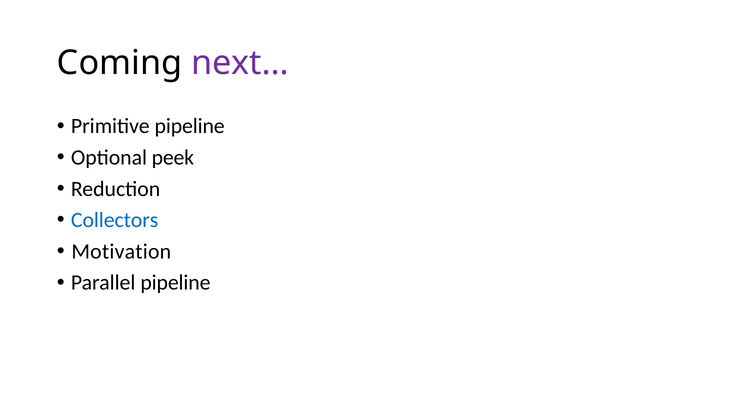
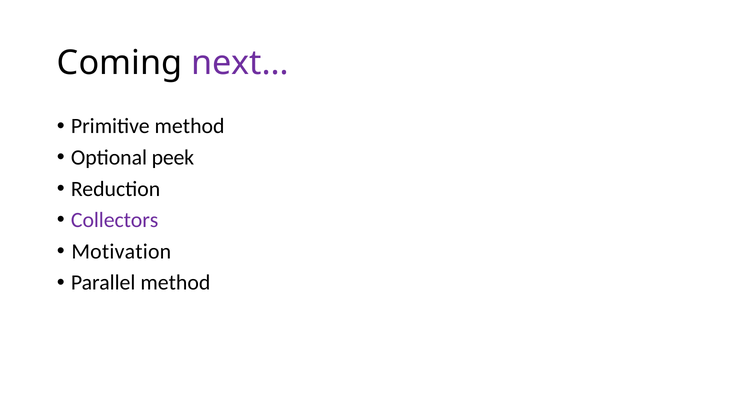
Primitive pipeline: pipeline -> method
Collectors colour: blue -> purple
Parallel pipeline: pipeline -> method
